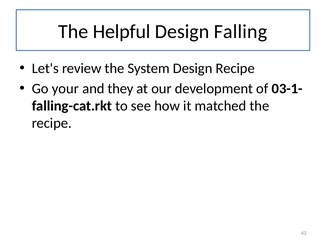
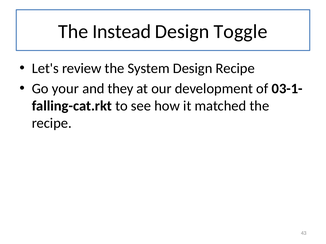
Helpful: Helpful -> Instead
Falling: Falling -> Toggle
